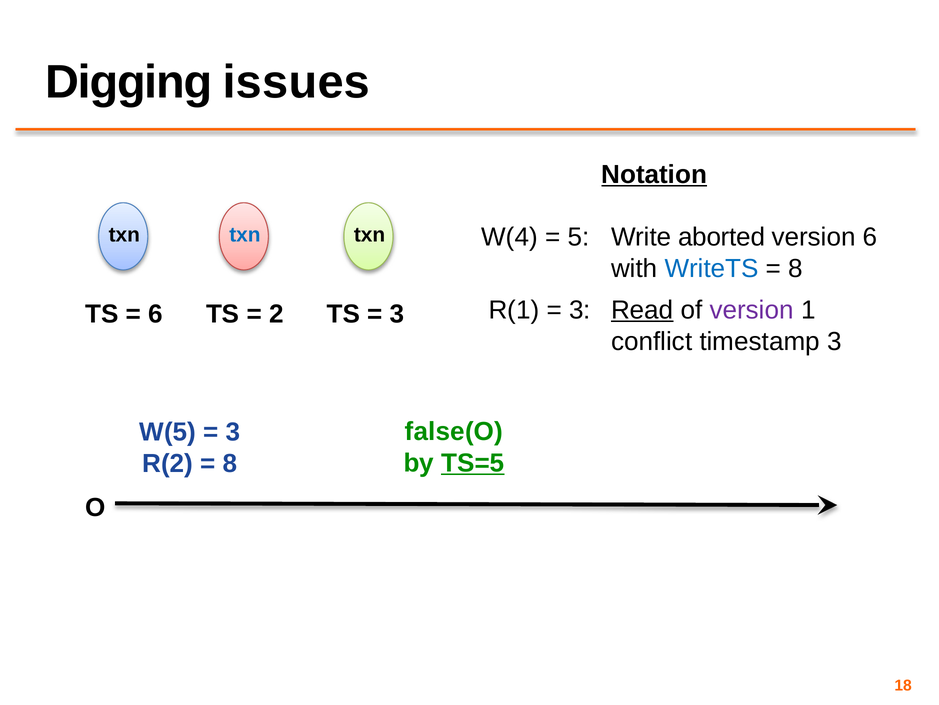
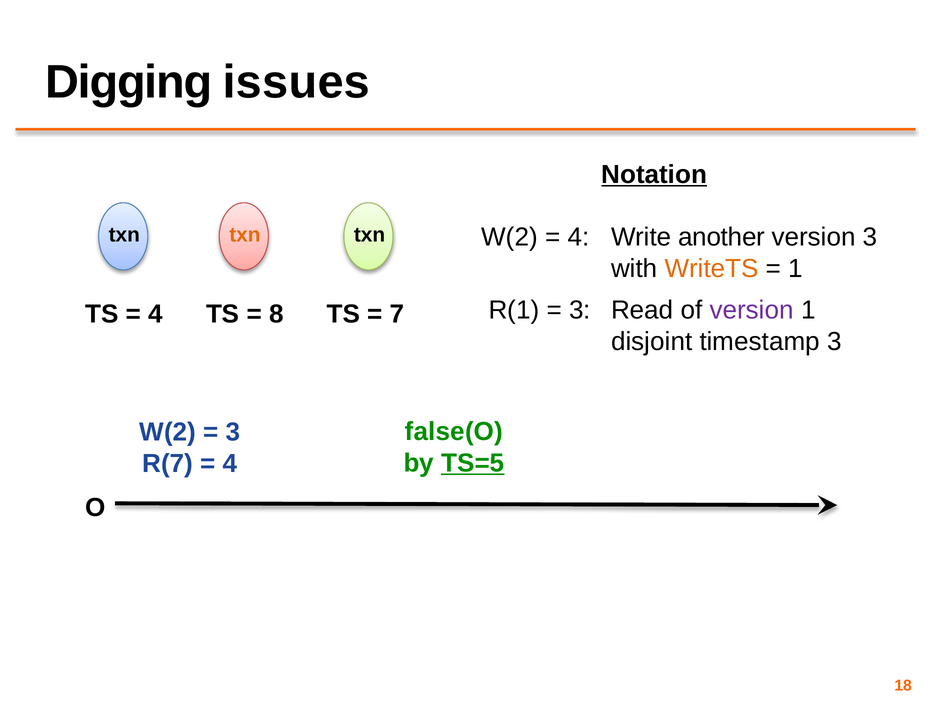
W(4 at (510, 237): W(4 -> W(2
5 at (579, 237): 5 -> 4
aborted: aborted -> another
version 6: 6 -> 3
txn at (245, 235) colour: blue -> orange
WriteTS colour: blue -> orange
8 at (795, 268): 8 -> 1
Read underline: present -> none
6 at (156, 314): 6 -> 4
2: 2 -> 8
3 at (397, 314): 3 -> 7
conflict: conflict -> disjoint
W(5 at (168, 432): W(5 -> W(2
R(2: R(2 -> R(7
8 at (230, 463): 8 -> 4
